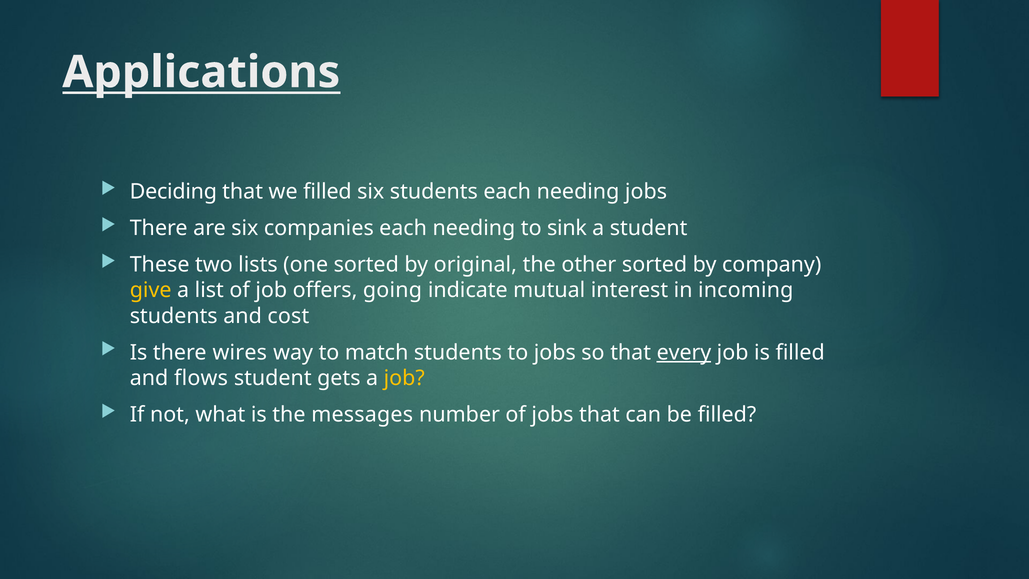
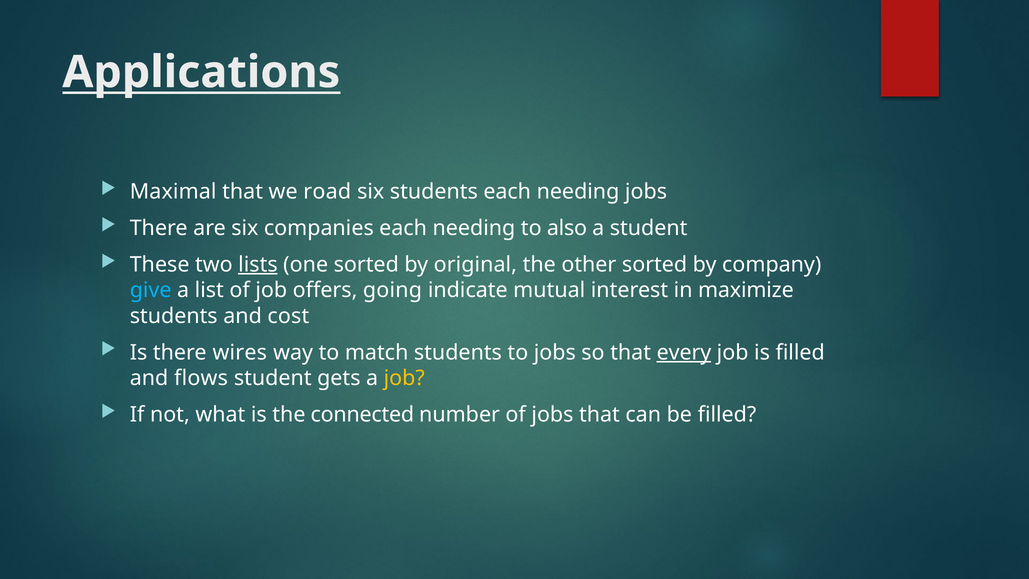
Deciding: Deciding -> Maximal
we filled: filled -> road
sink: sink -> also
lists underline: none -> present
give colour: yellow -> light blue
incoming: incoming -> maximize
messages: messages -> connected
